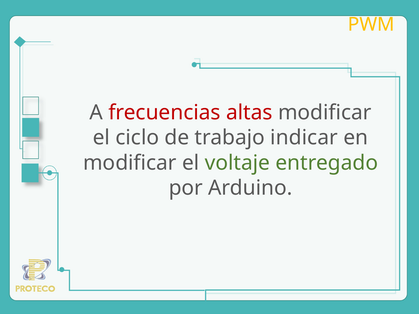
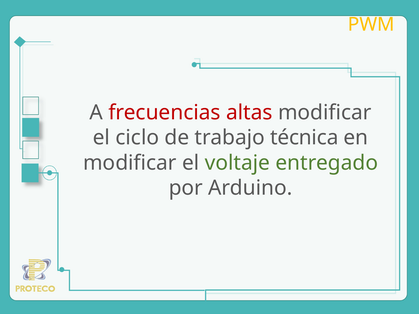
indicar: indicar -> técnica
